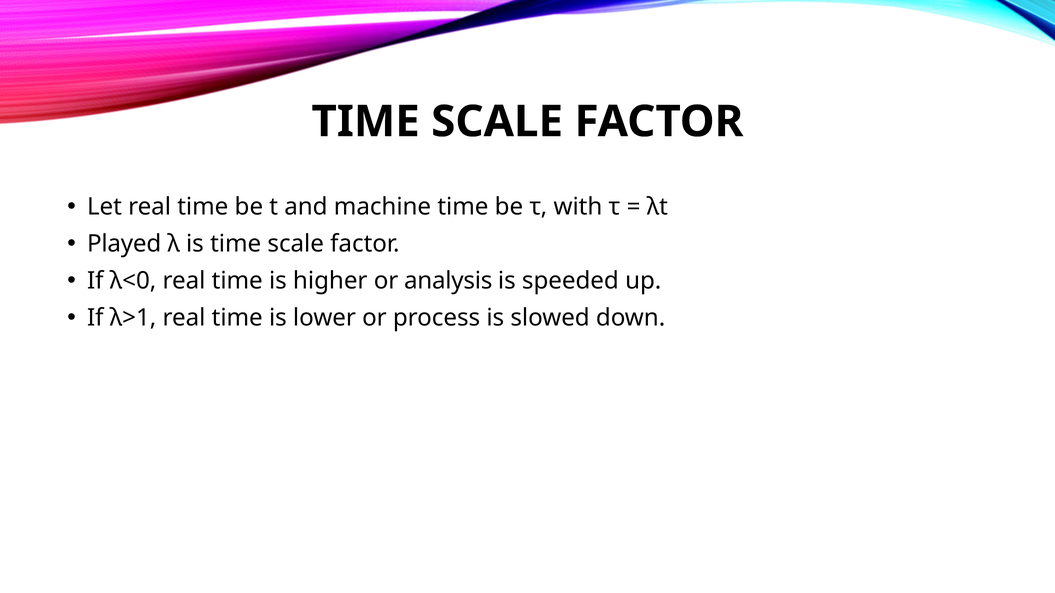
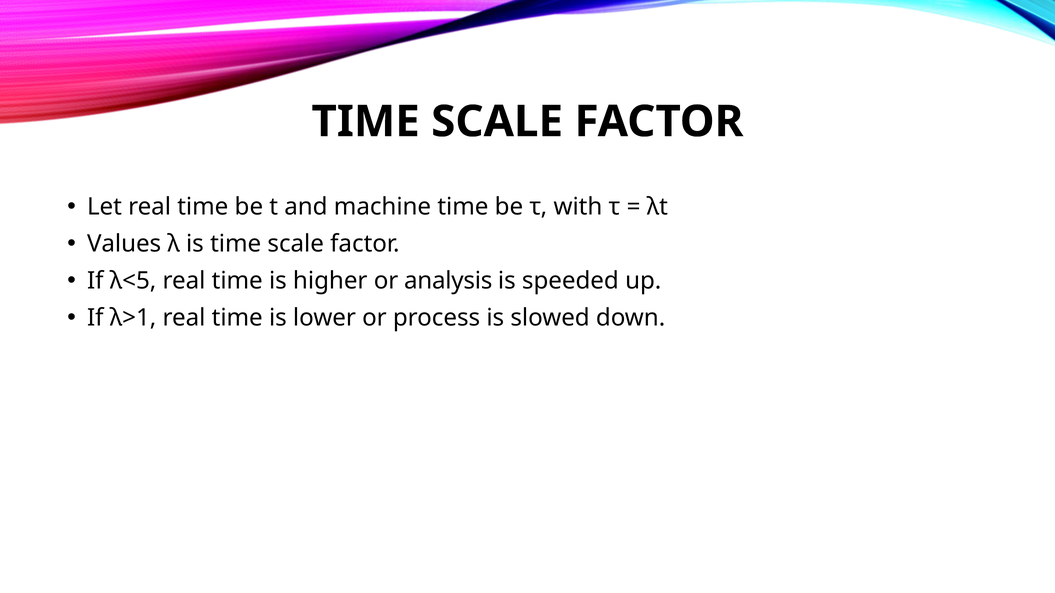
Played: Played -> Values
λ<0: λ<0 -> λ<5
